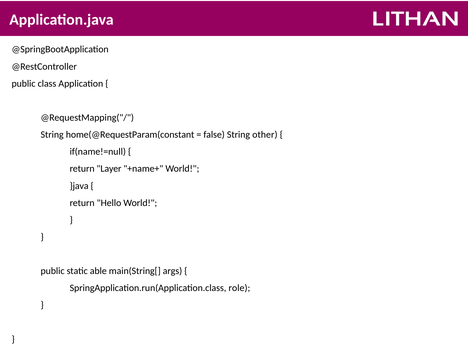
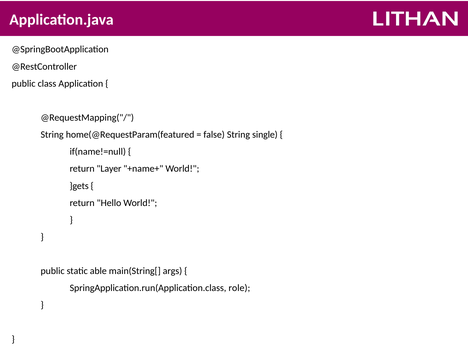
home(@RequestParam(constant: home(@RequestParam(constant -> home(@RequestParam(featured
other: other -> single
}java: }java -> }gets
